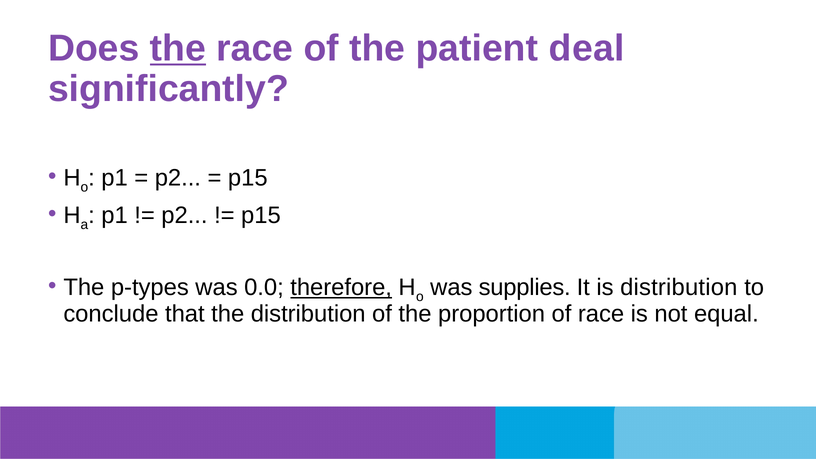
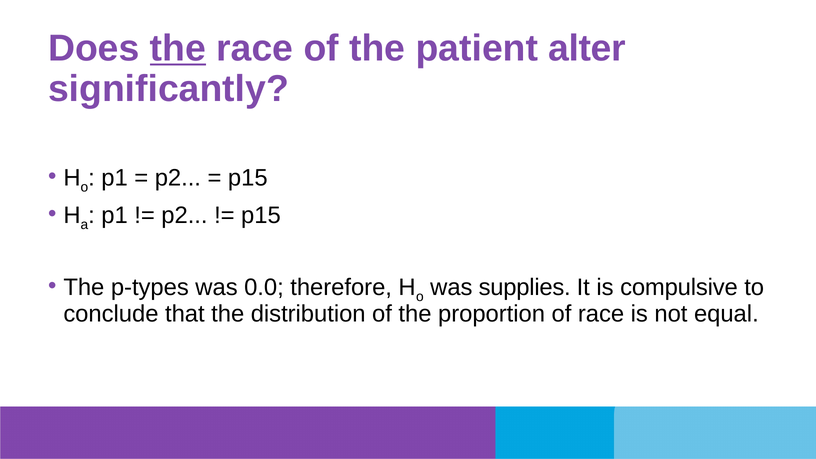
deal: deal -> alter
therefore underline: present -> none
is distribution: distribution -> compulsive
